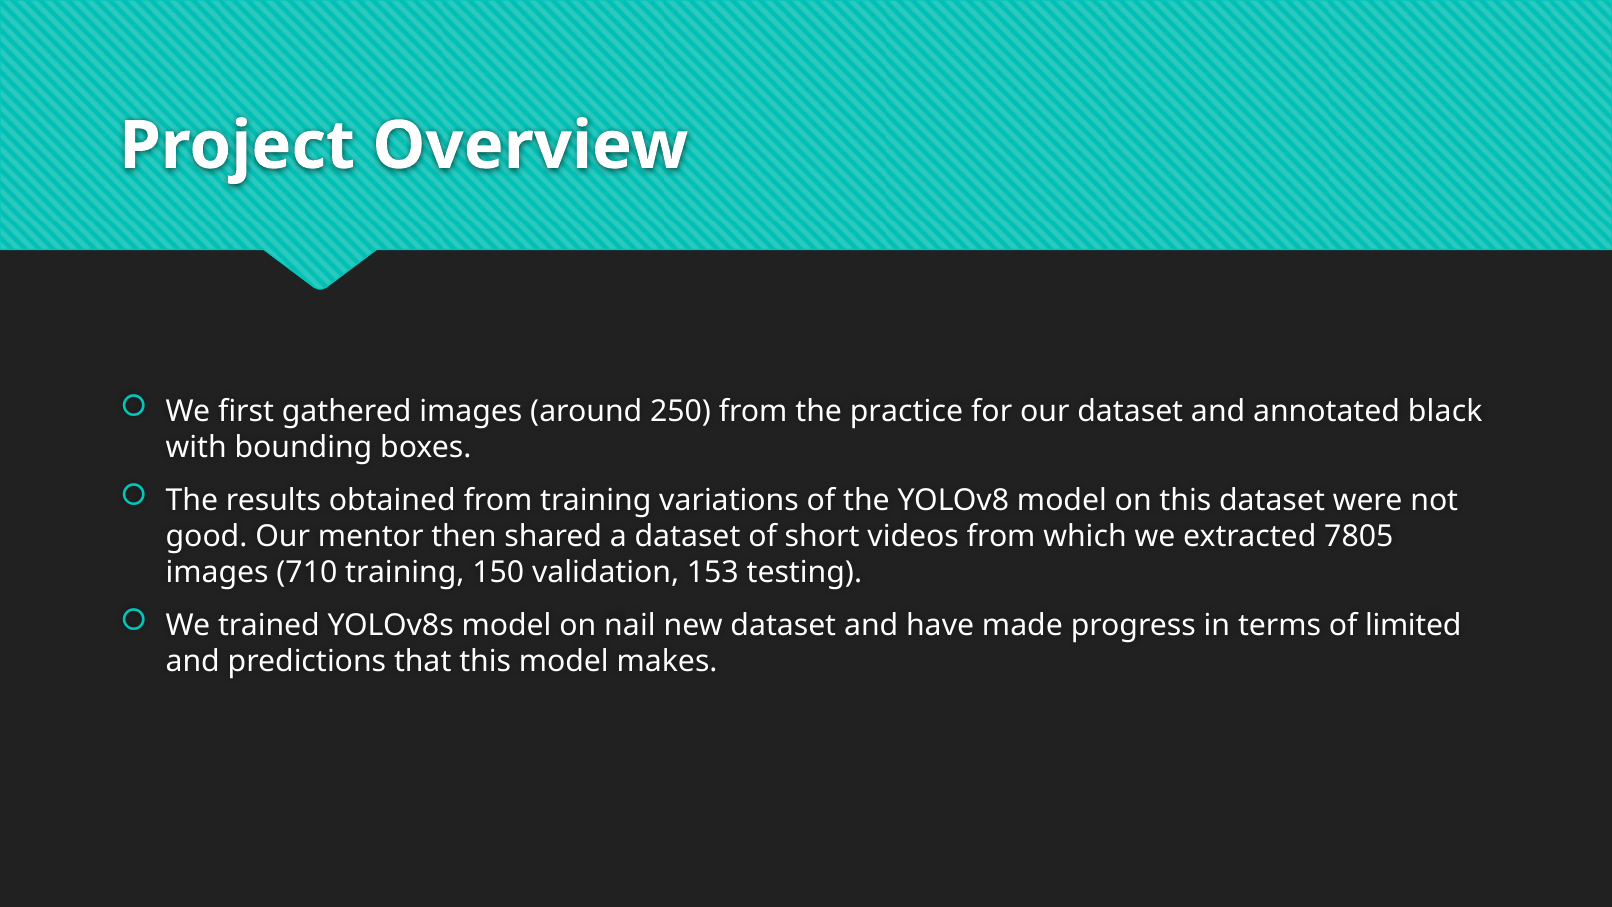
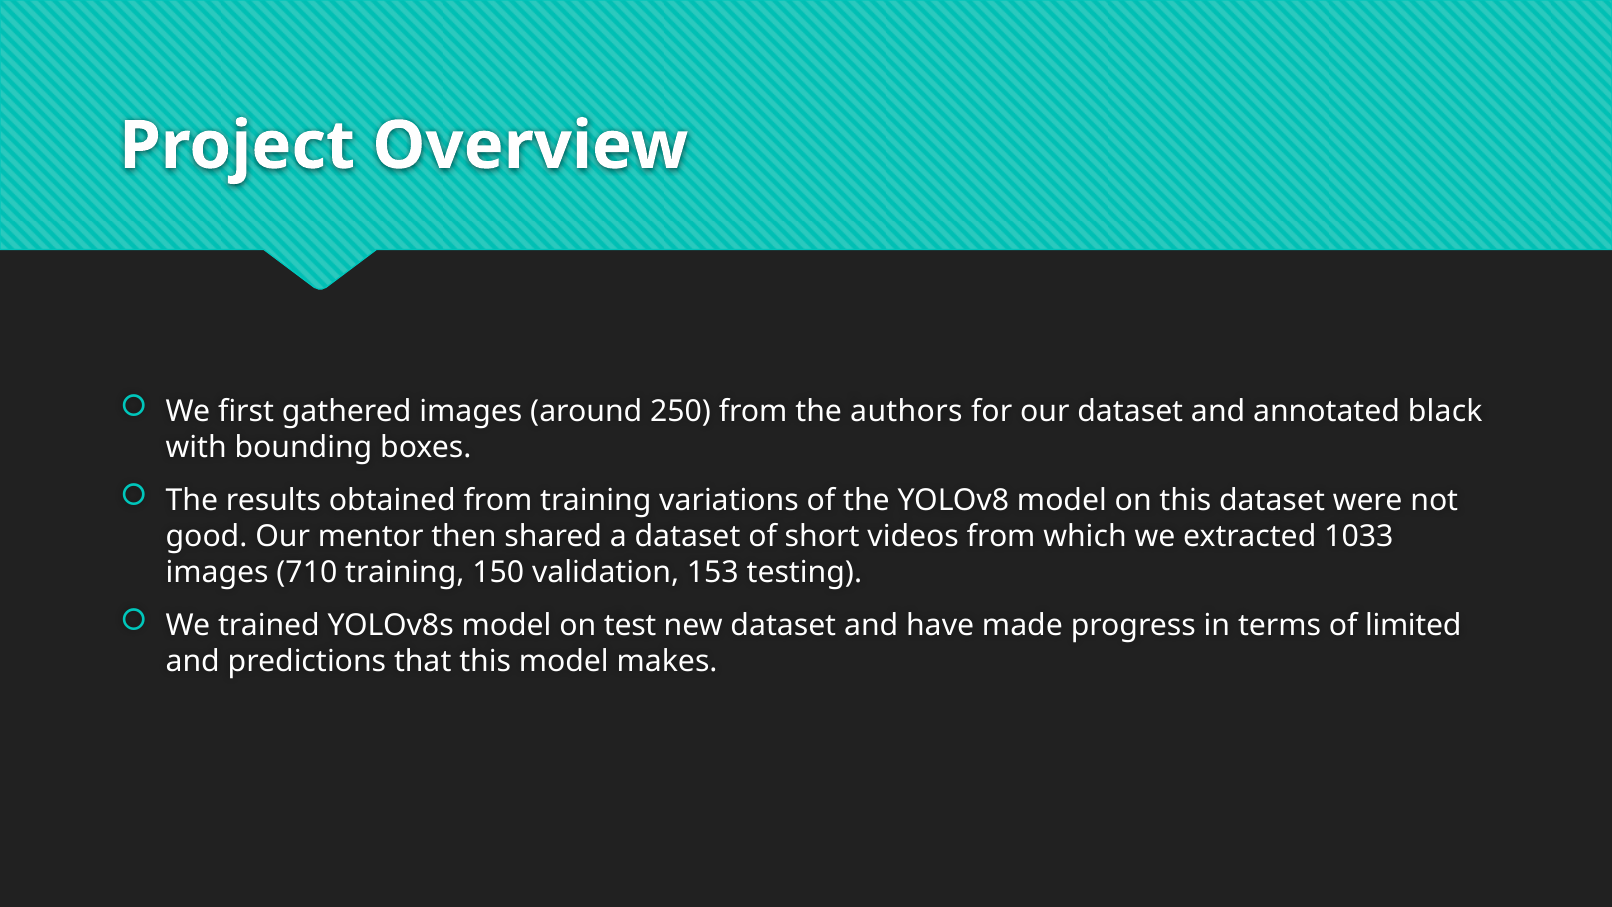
practice: practice -> authors
7805: 7805 -> 1033
nail: nail -> test
